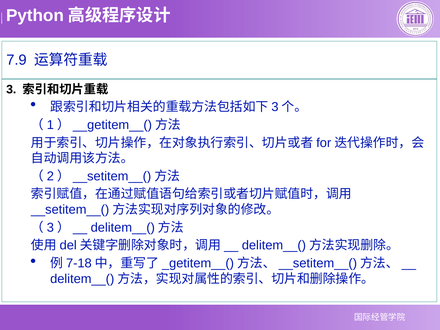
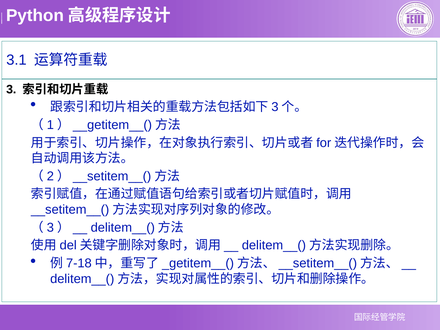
7.9: 7.9 -> 3.1
